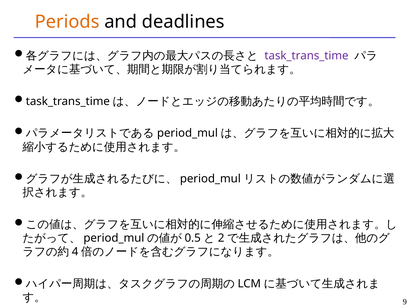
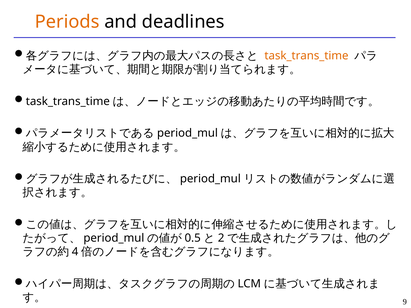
task_trans_time colour: purple -> orange
